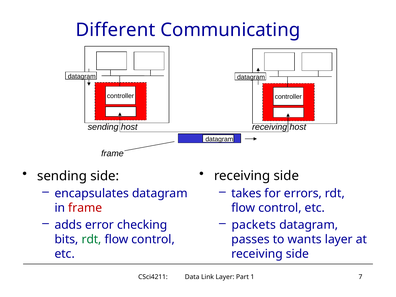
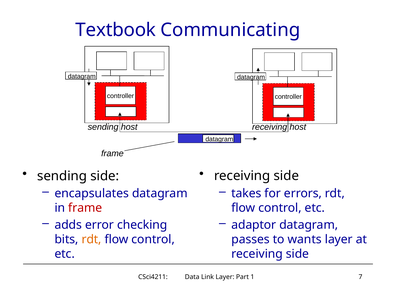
Different: Different -> Textbook
packets: packets -> adaptor
rdt at (92, 239) colour: green -> orange
